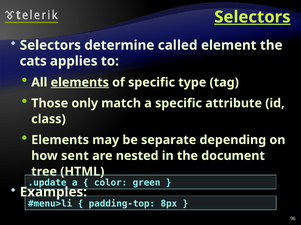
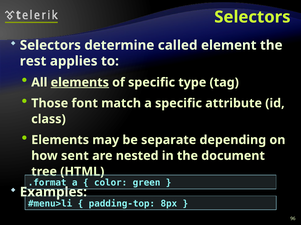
Selectors at (252, 17) underline: present -> none
cats: cats -> rest
only: only -> font
.update: .update -> .format
